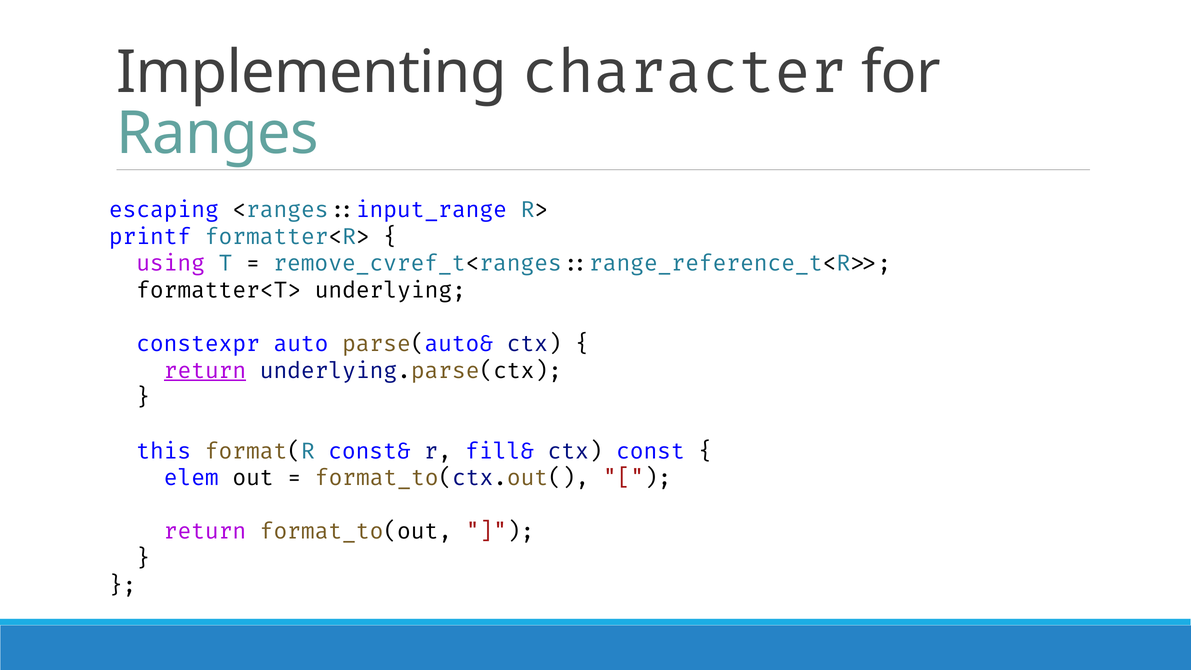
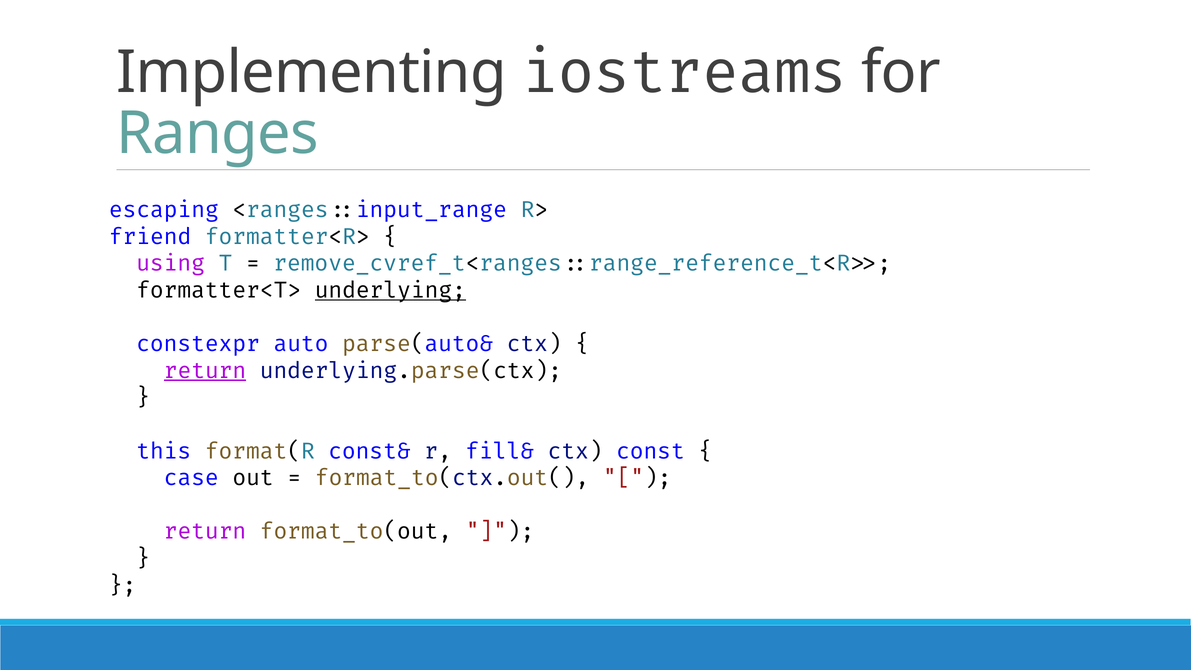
character: character -> iostreams
printf: printf -> friend
underlying underline: none -> present
elem: elem -> case
